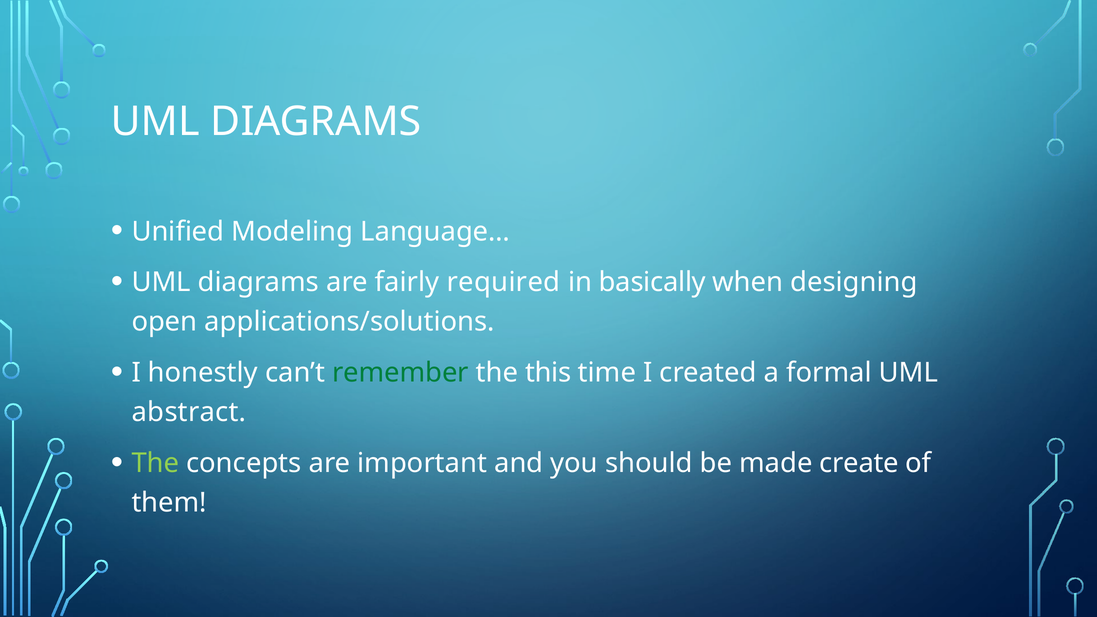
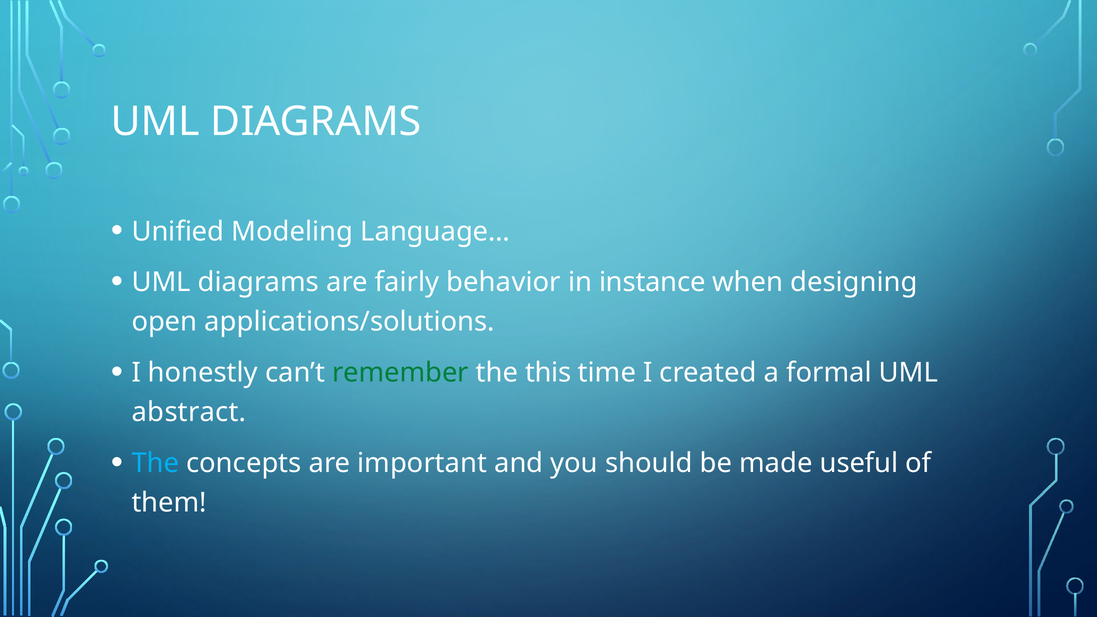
required: required -> behavior
basically: basically -> instance
The at (155, 463) colour: light green -> light blue
create: create -> useful
